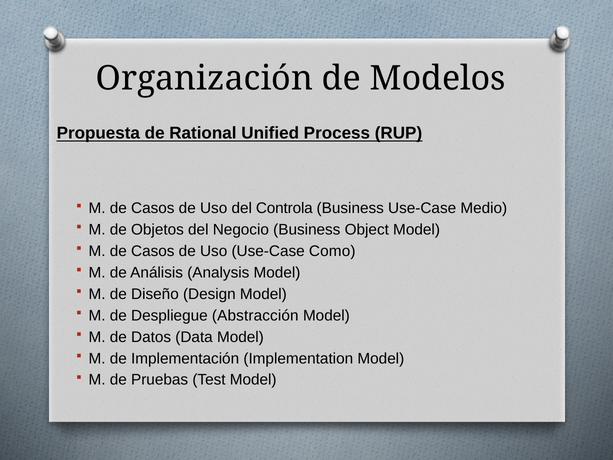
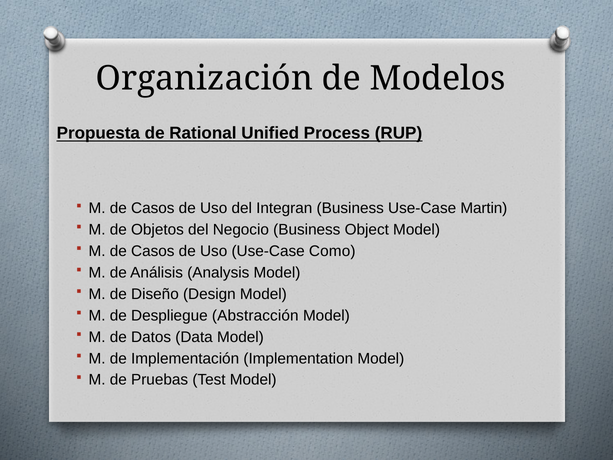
Controla: Controla -> Integran
Medio: Medio -> Martin
